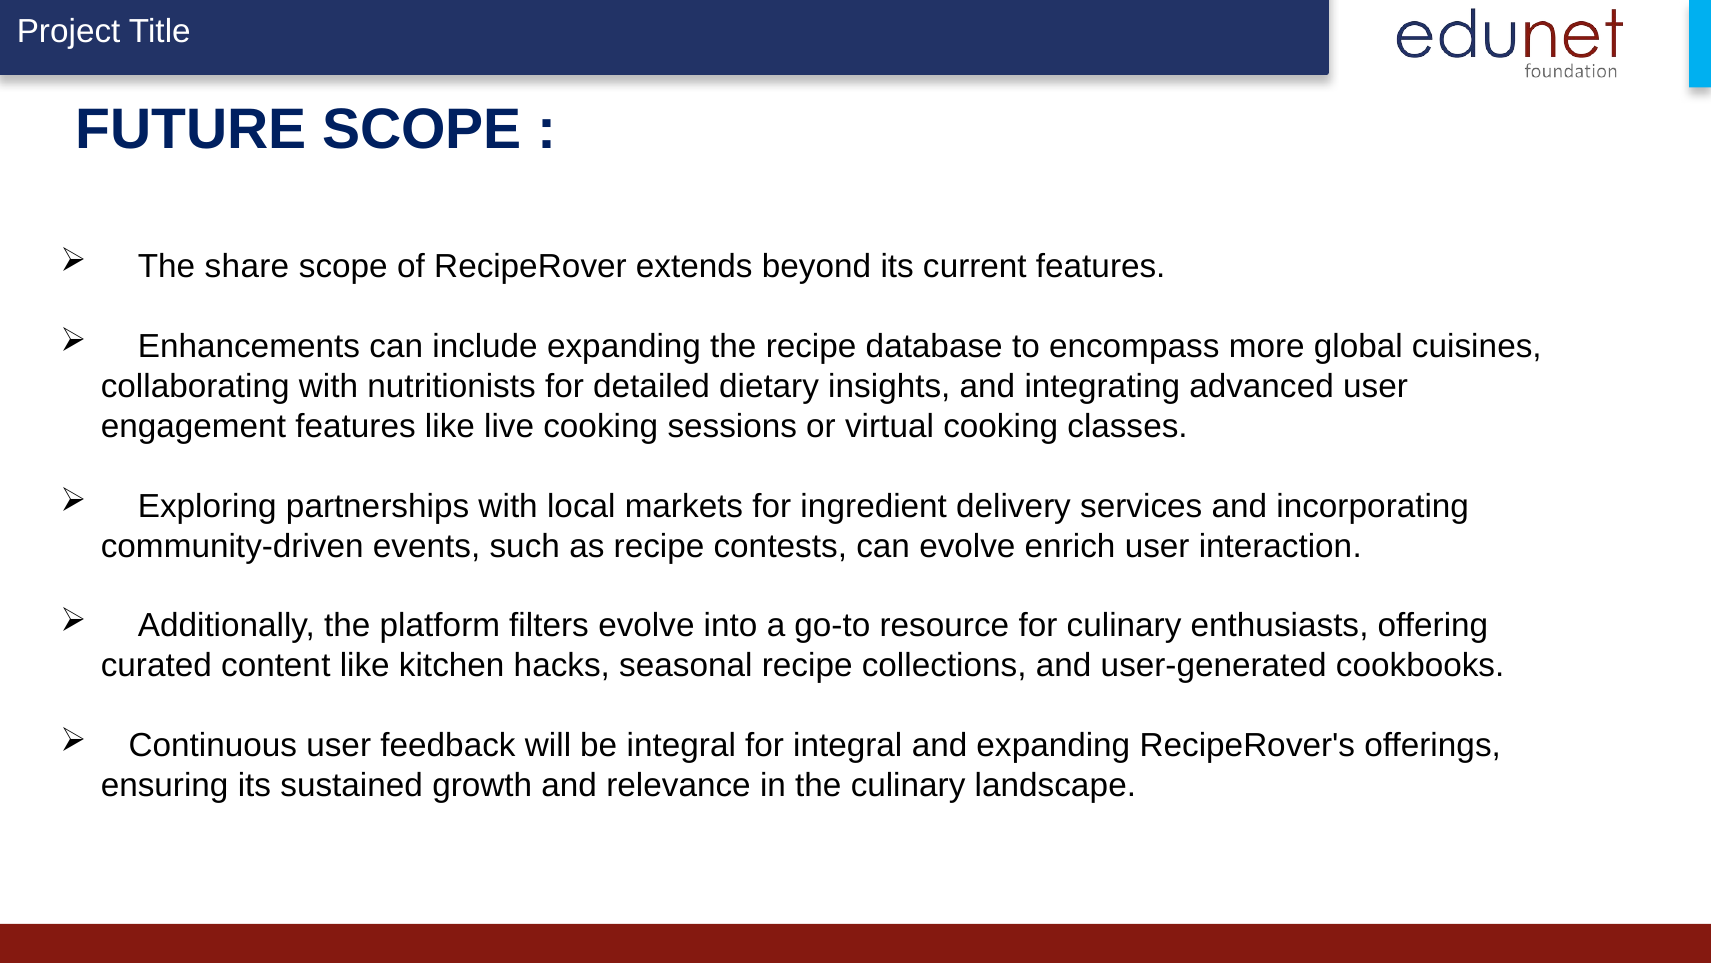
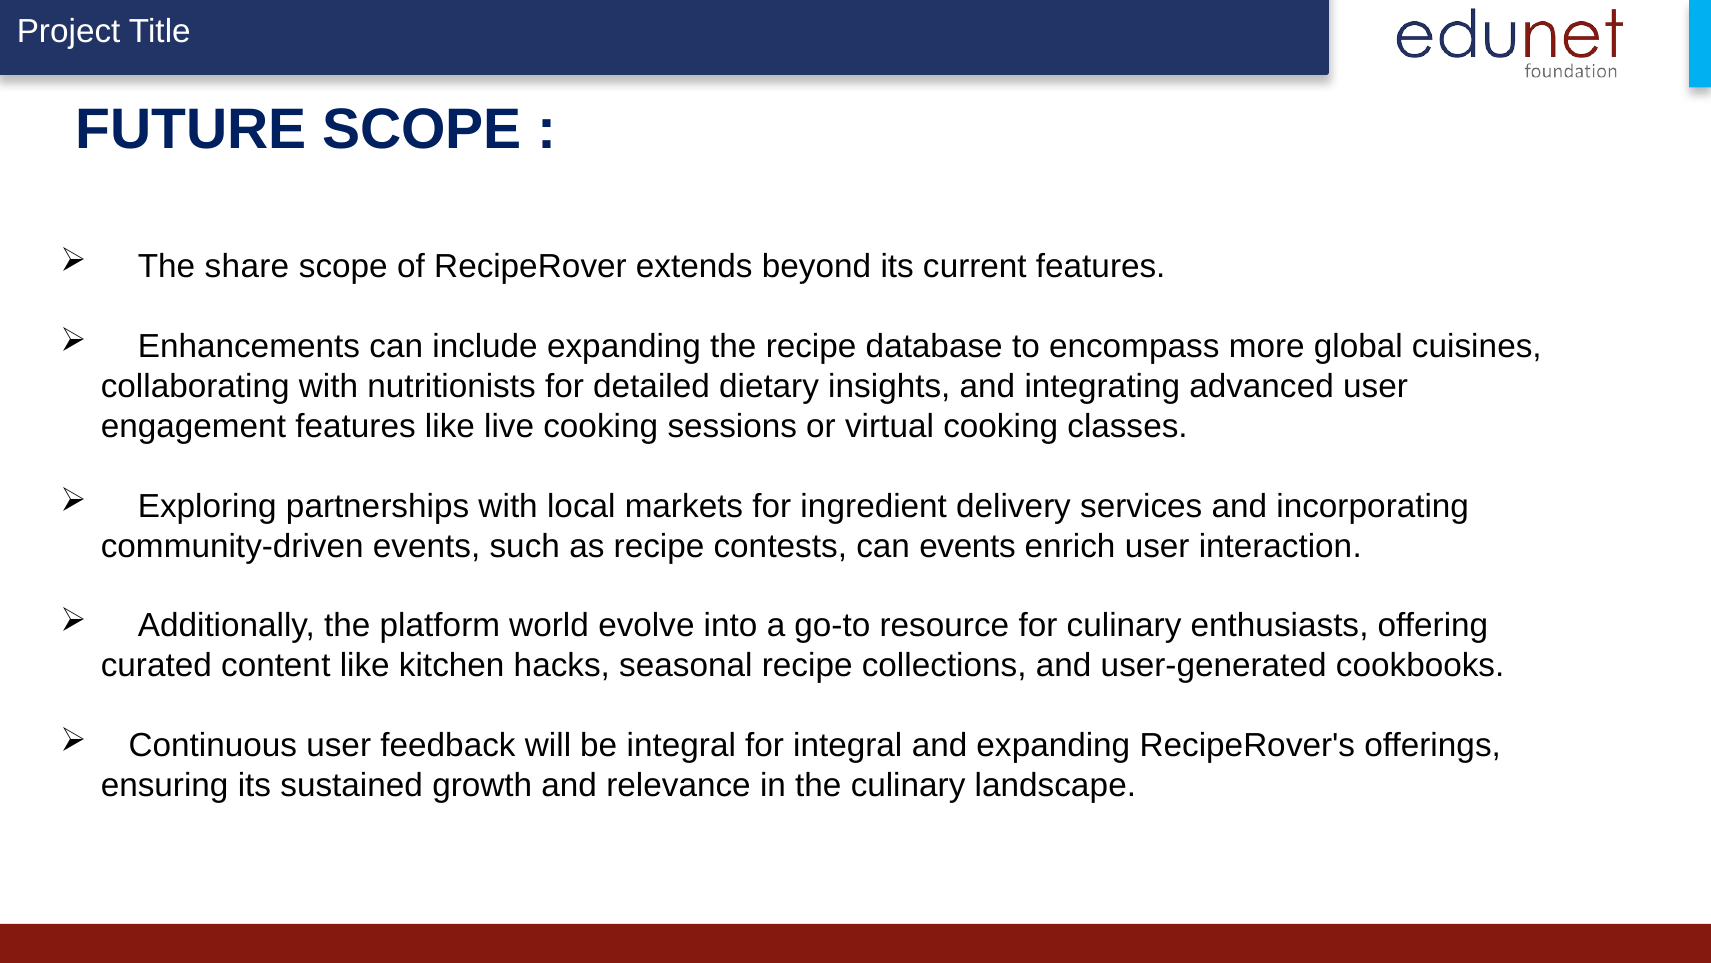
can evolve: evolve -> events
filters: filters -> world
